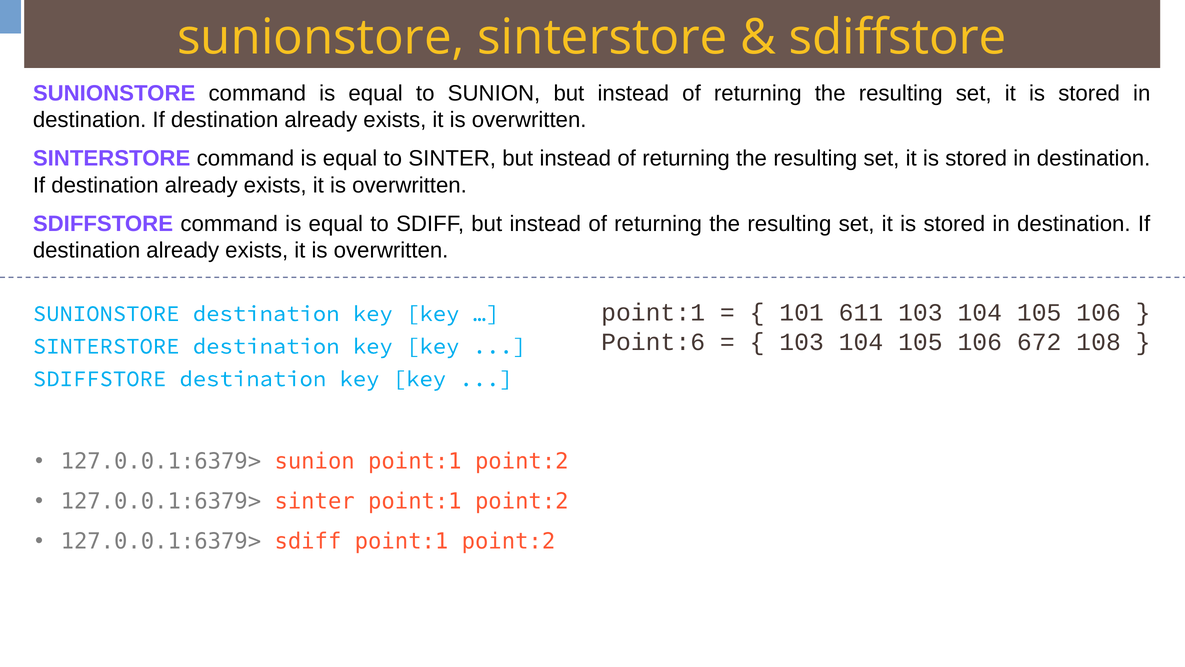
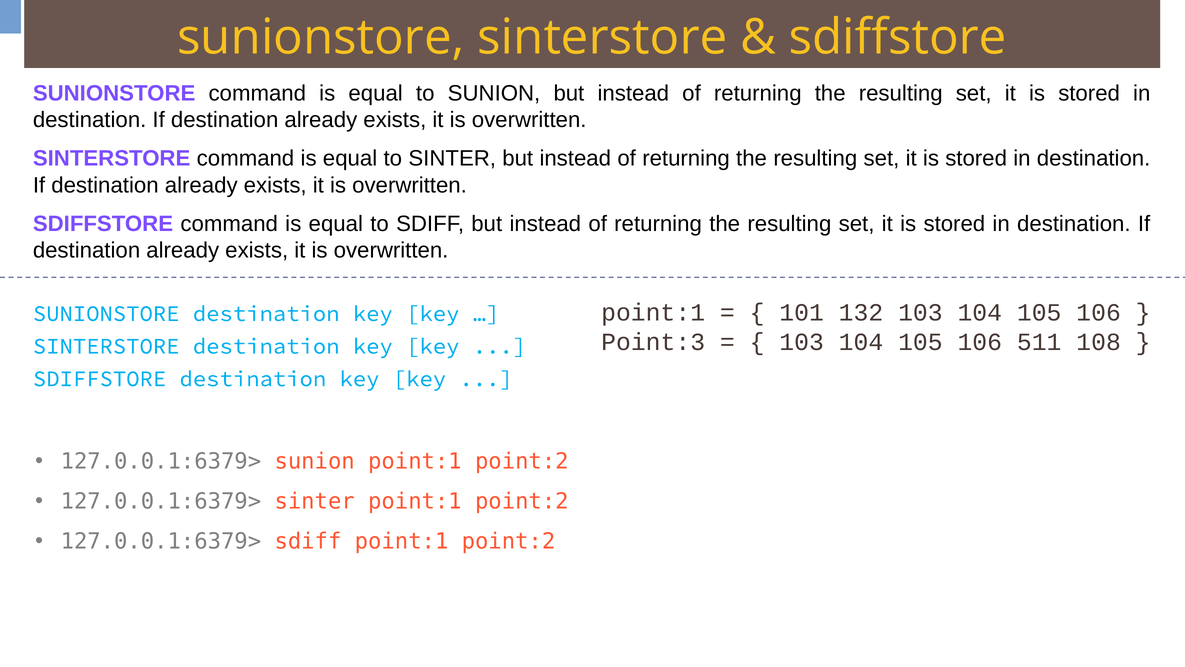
611: 611 -> 132
Point:6: Point:6 -> Point:3
672: 672 -> 511
